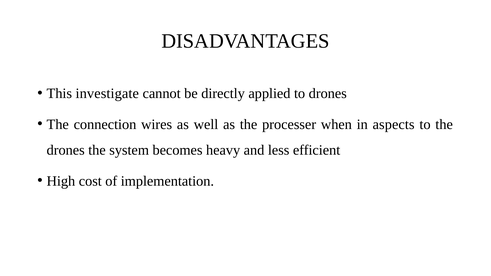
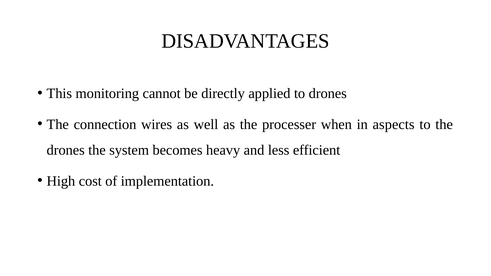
investigate: investigate -> monitoring
